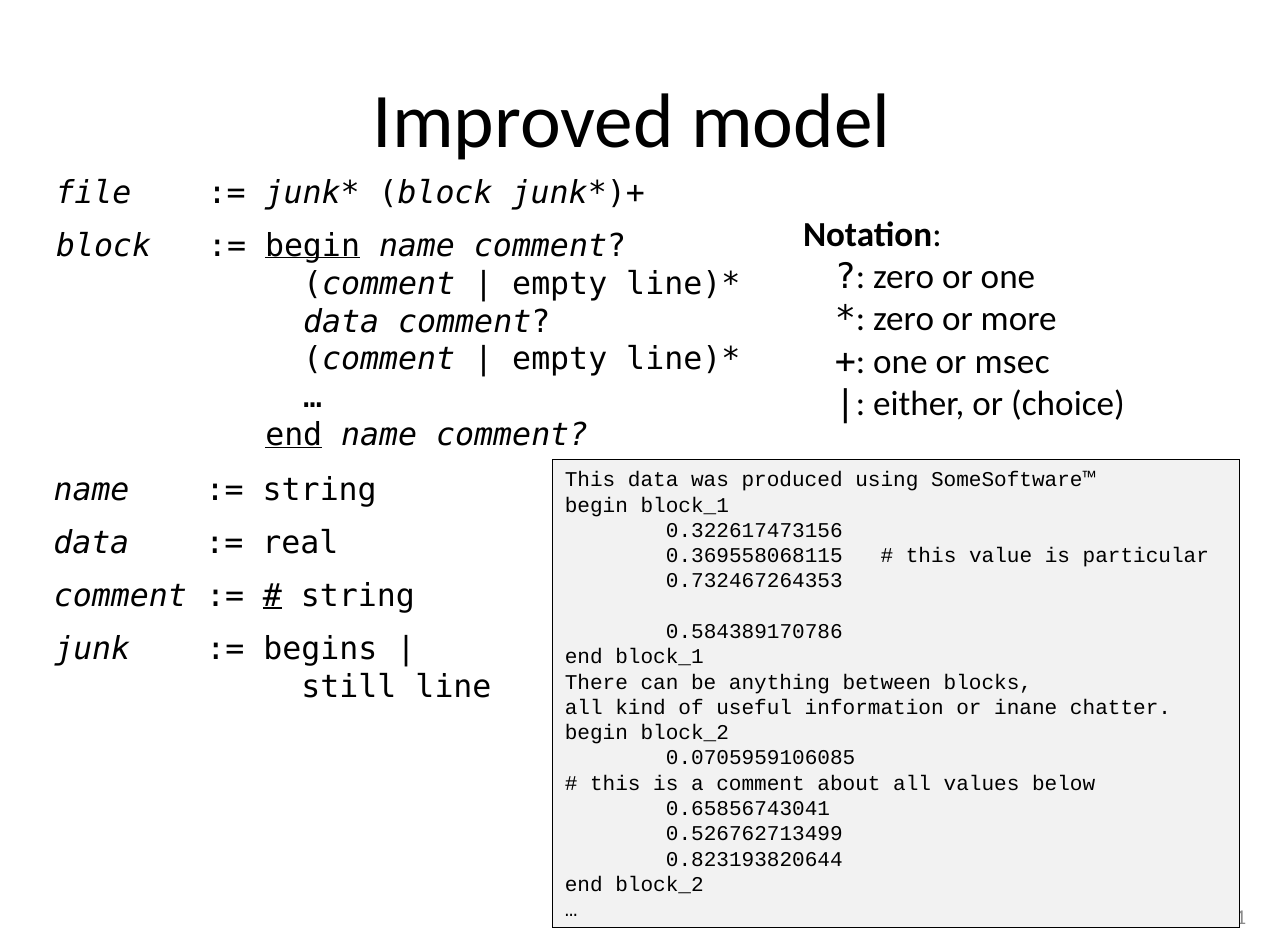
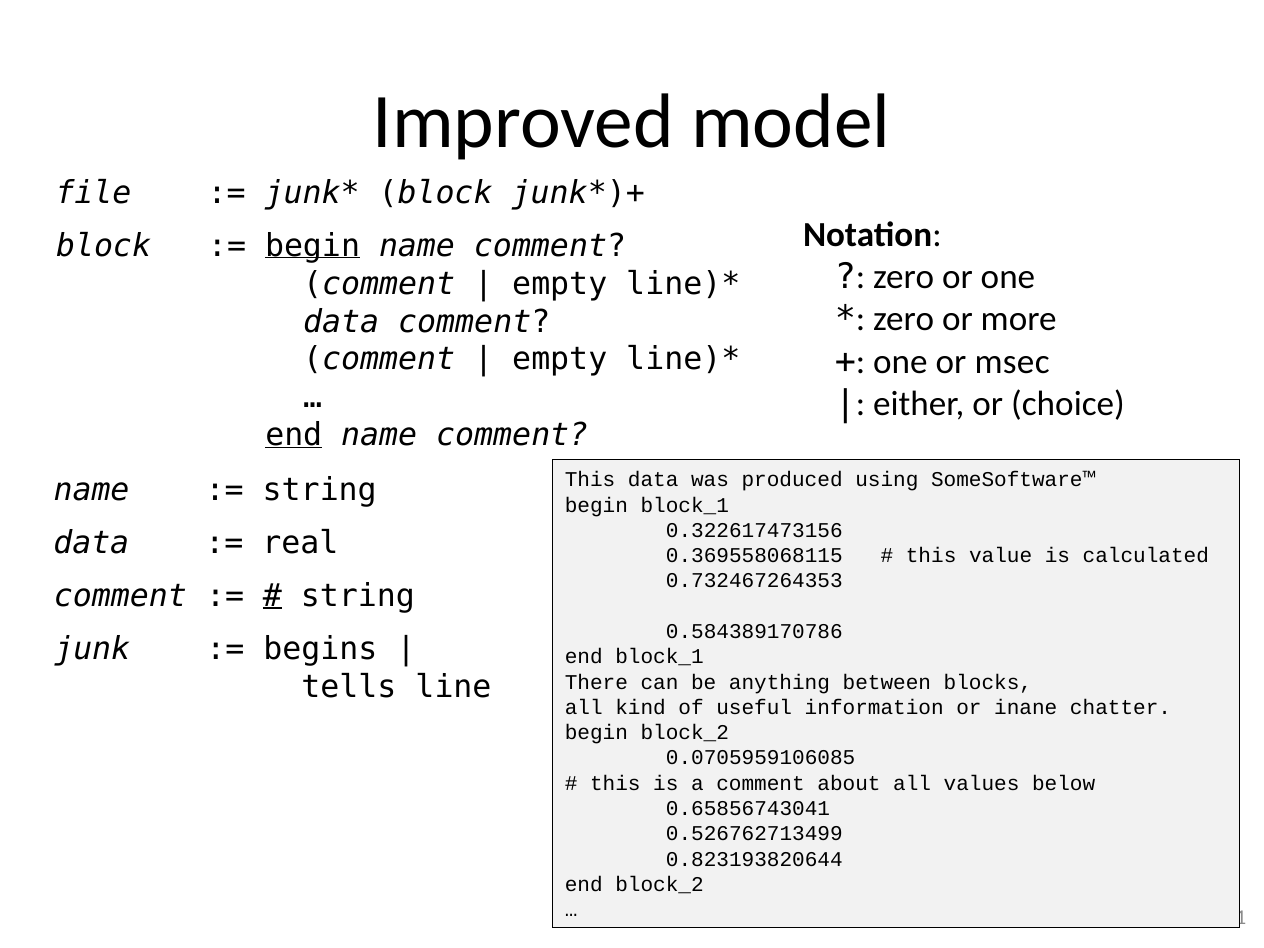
particular: particular -> calculated
still: still -> tells
